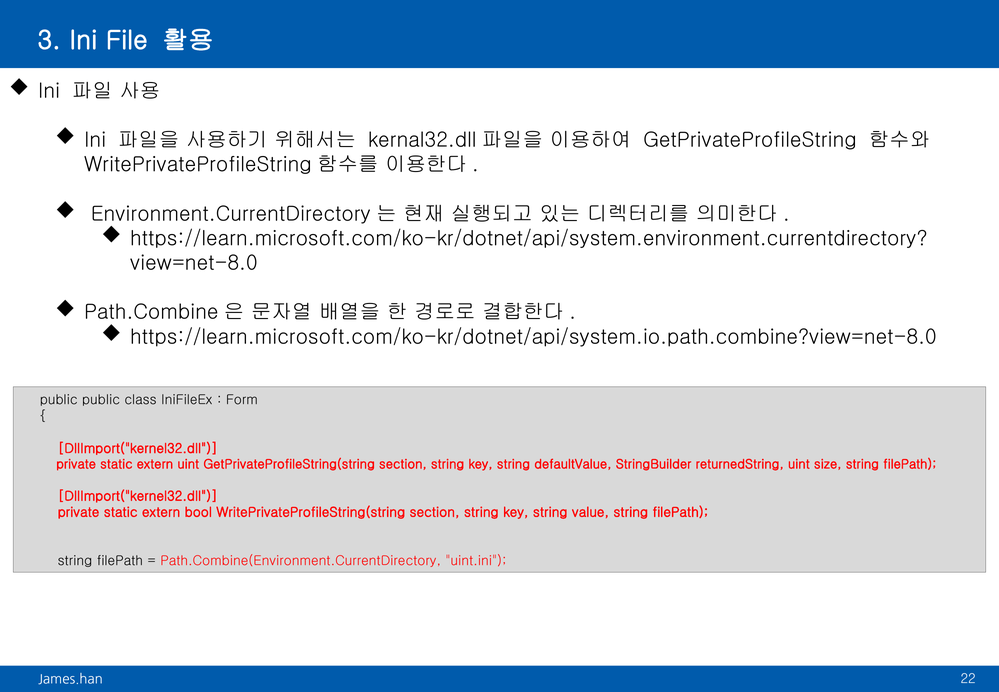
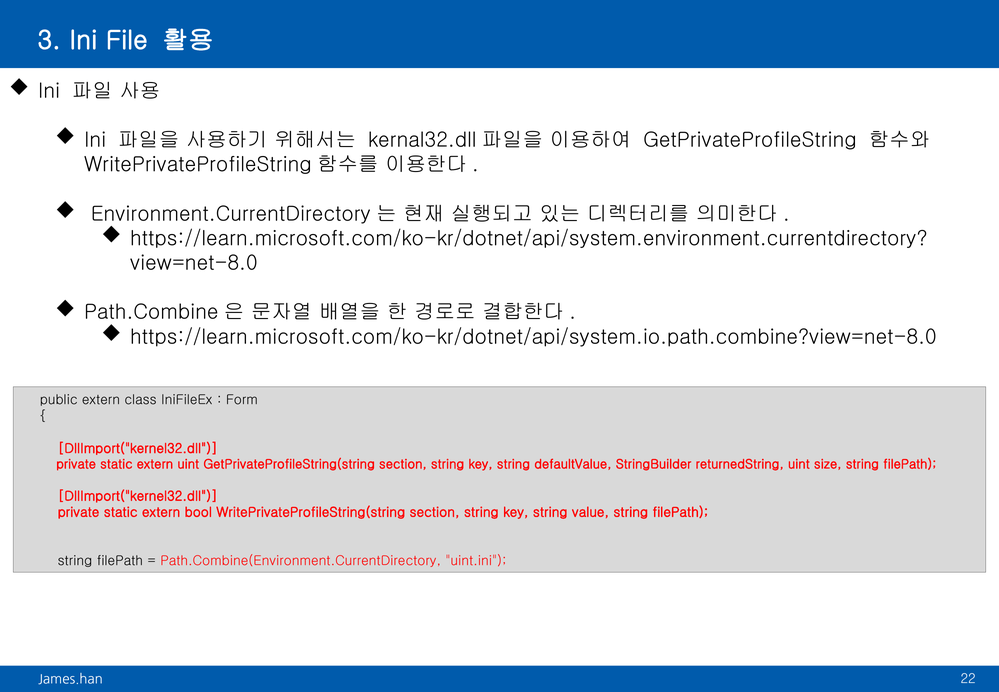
public public: public -> extern
